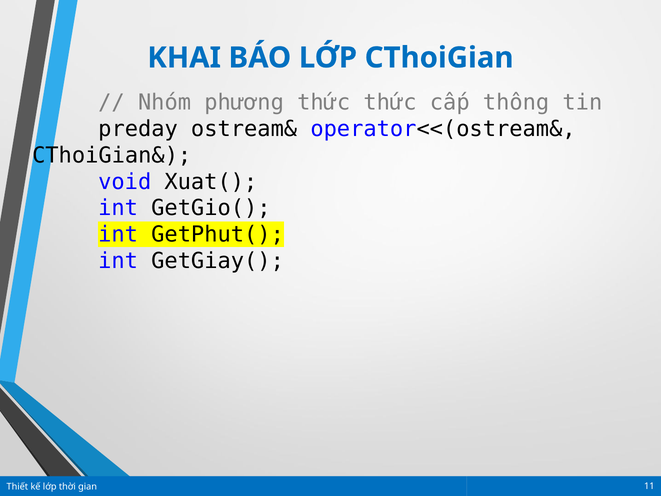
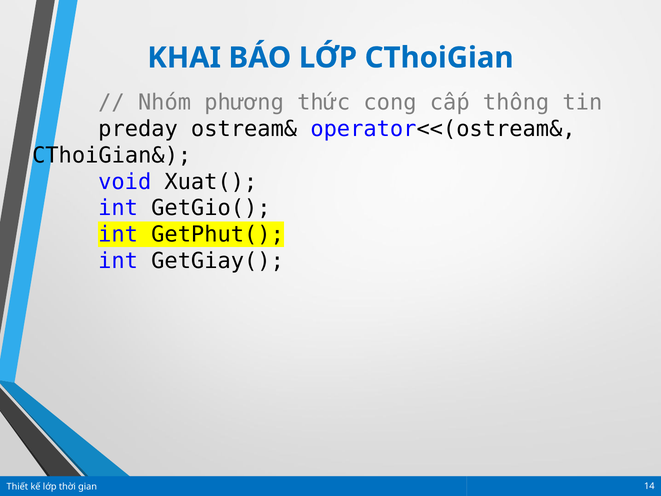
thức thức: thức -> cong
11: 11 -> 14
